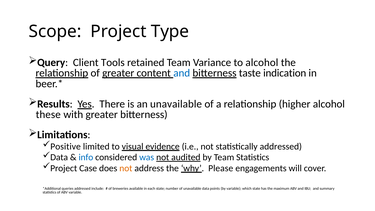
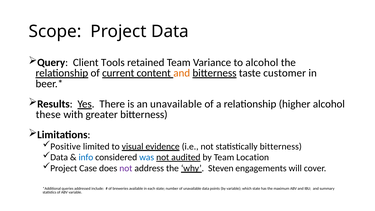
Project Type: Type -> Data
of greater: greater -> current
and at (182, 73) colour: blue -> orange
indication: indication -> customer
statistically addressed: addressed -> bitterness
Team Statistics: Statistics -> Location
not at (126, 168) colour: orange -> purple
Please: Please -> Steven
